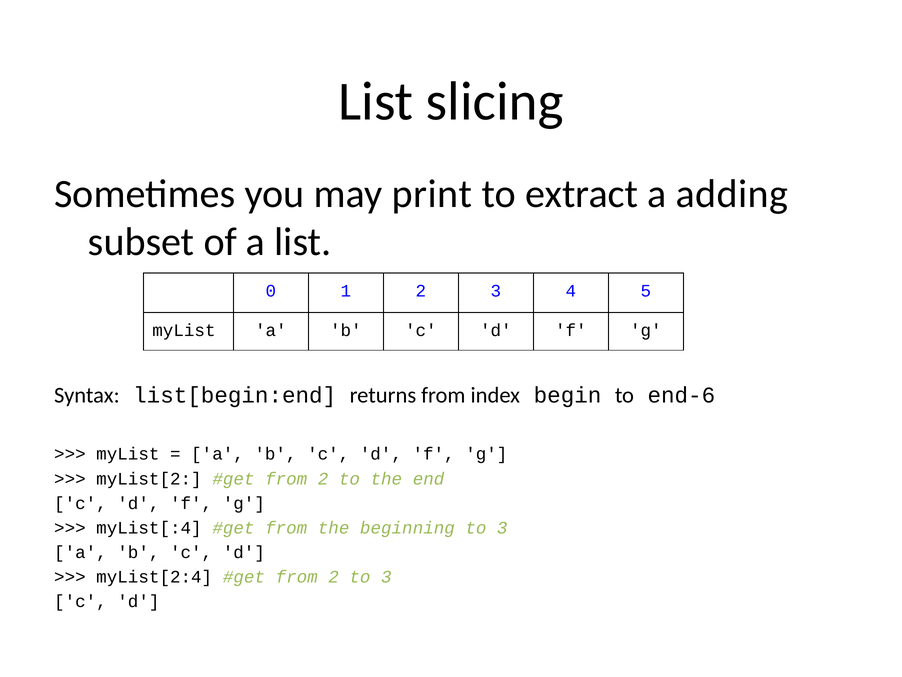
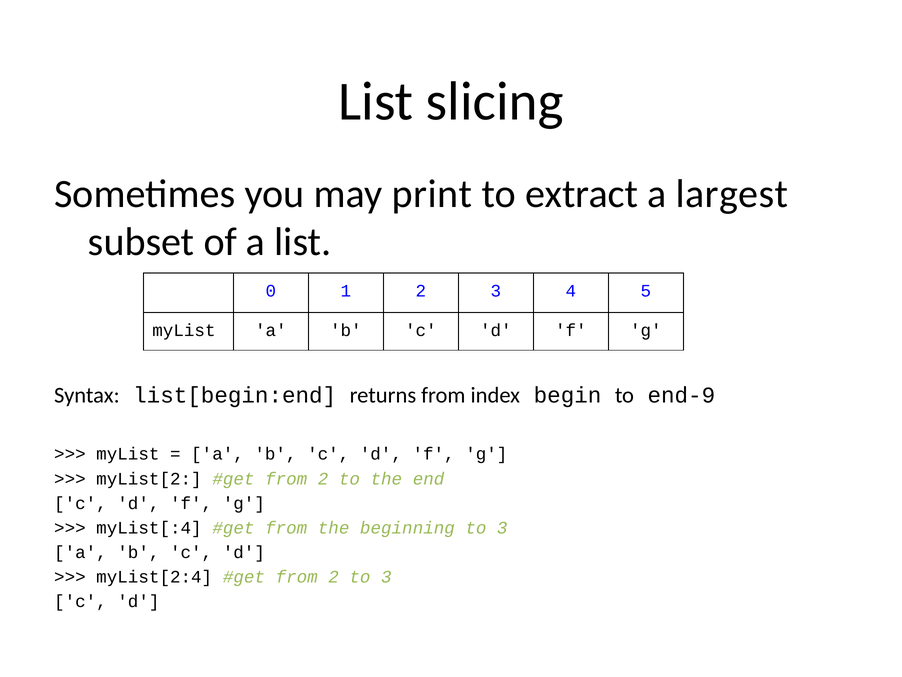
adding: adding -> largest
end-6: end-6 -> end-9
